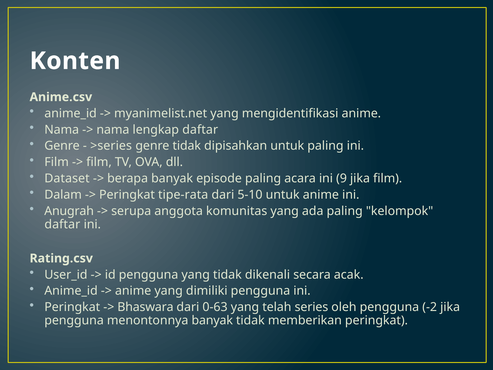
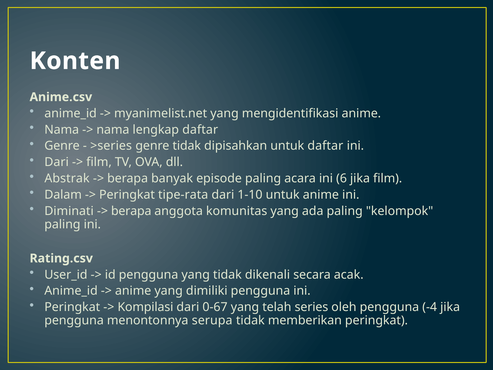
untuk paling: paling -> daftar
Film at (57, 162): Film -> Dari
Dataset: Dataset -> Abstrak
9: 9 -> 6
5-10: 5-10 -> 1-10
Anugrah: Anugrah -> Diminati
serupa at (131, 211): serupa -> berapa
daftar at (62, 224): daftar -> paling
Bhaswara: Bhaswara -> Kompilasi
0-63: 0-63 -> 0-67
-2: -2 -> -4
menontonnya banyak: banyak -> serupa
